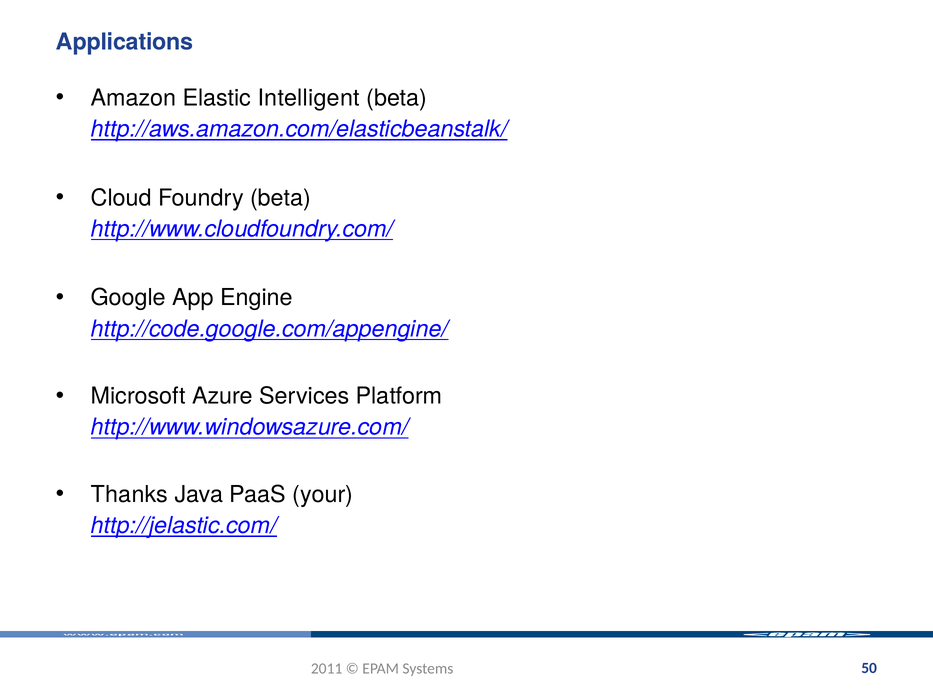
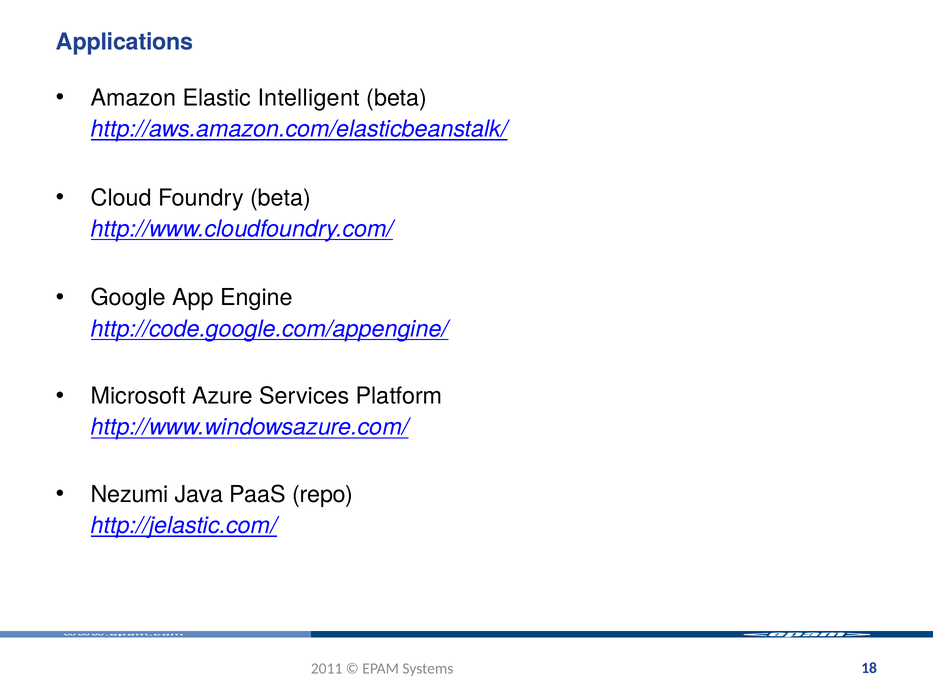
Thanks: Thanks -> Nezumi
your: your -> repo
50: 50 -> 18
